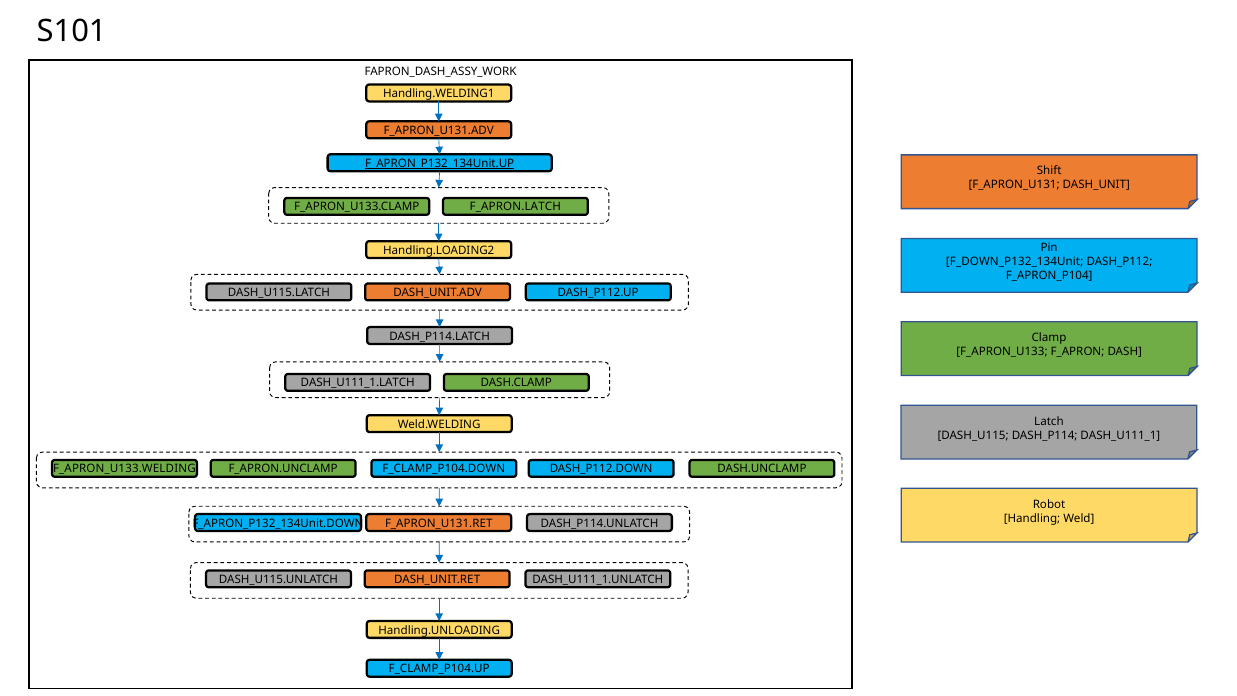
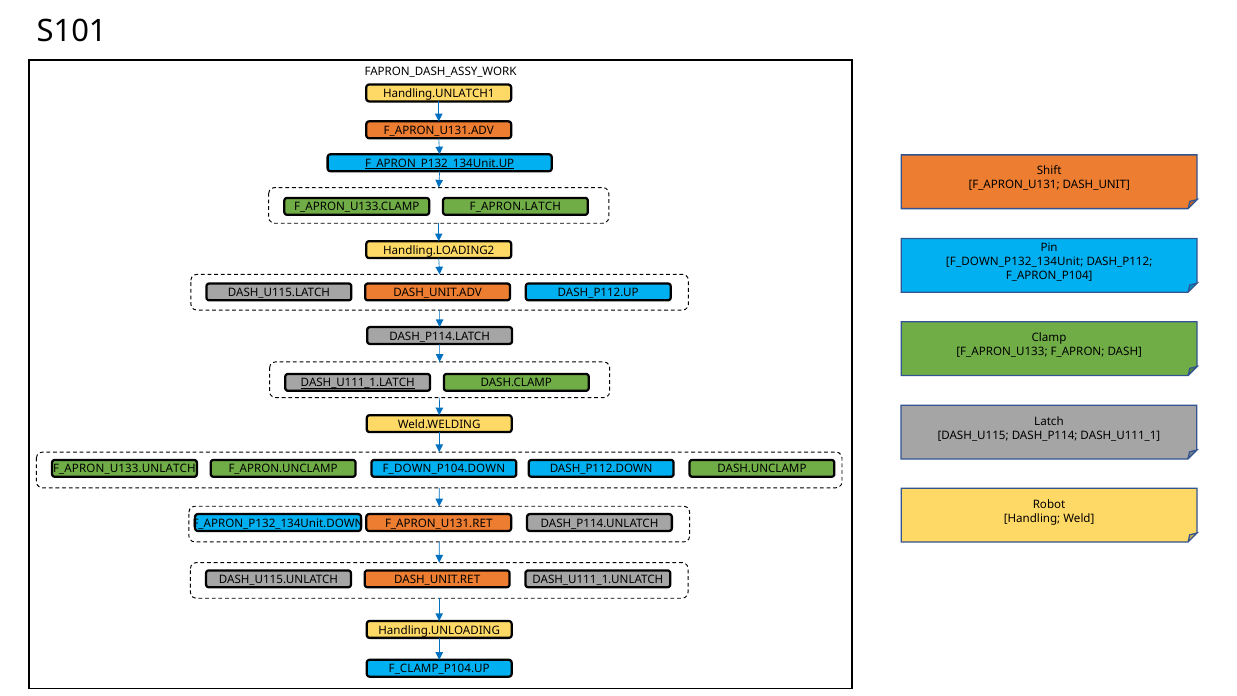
Handling.WELDING1: Handling.WELDING1 -> Handling.UNLATCH1
DASH_U111_1.LATCH underline: none -> present
F_APRON_U133.WELDING: F_APRON_U133.WELDING -> F_APRON_U133.UNLATCH
F_CLAMP_P104.DOWN: F_CLAMP_P104.DOWN -> F_DOWN_P104.DOWN
